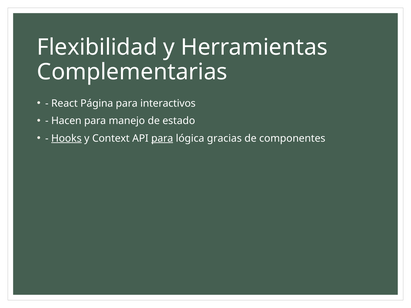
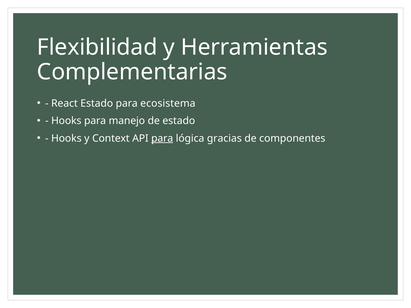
React Página: Página -> Estado
interactivos: interactivos -> ecosistema
Hacen at (66, 121): Hacen -> Hooks
Hooks at (66, 138) underline: present -> none
